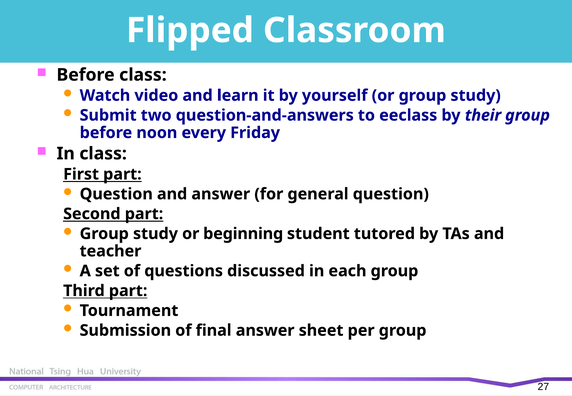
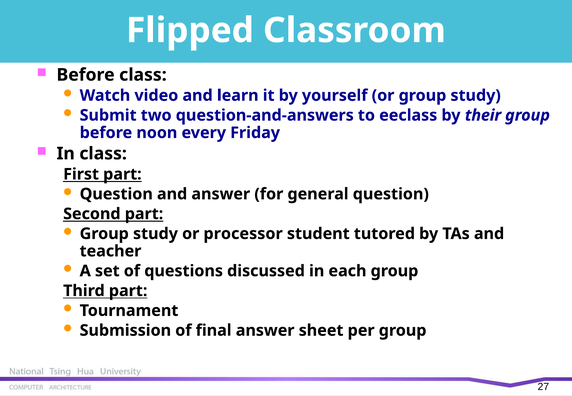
beginning: beginning -> processor
